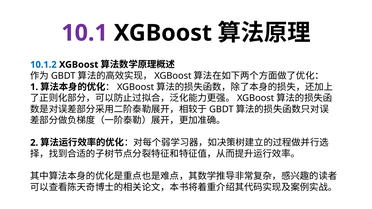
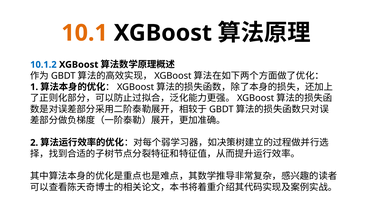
10.1 colour: purple -> orange
